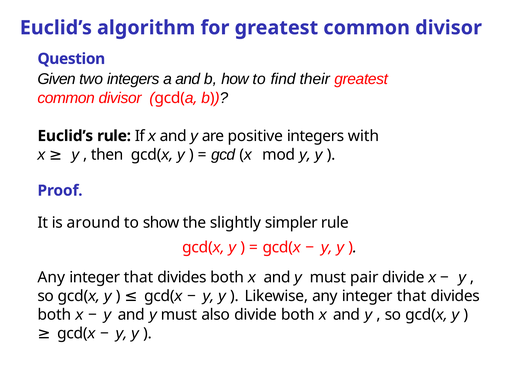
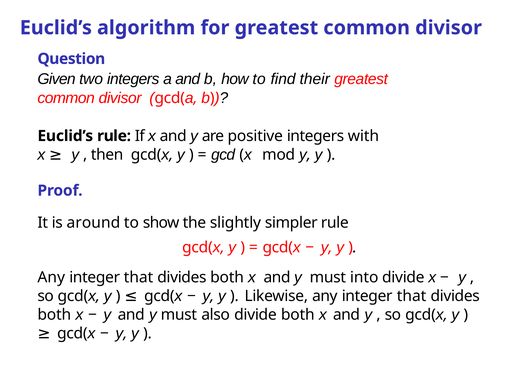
pair: pair -> into
